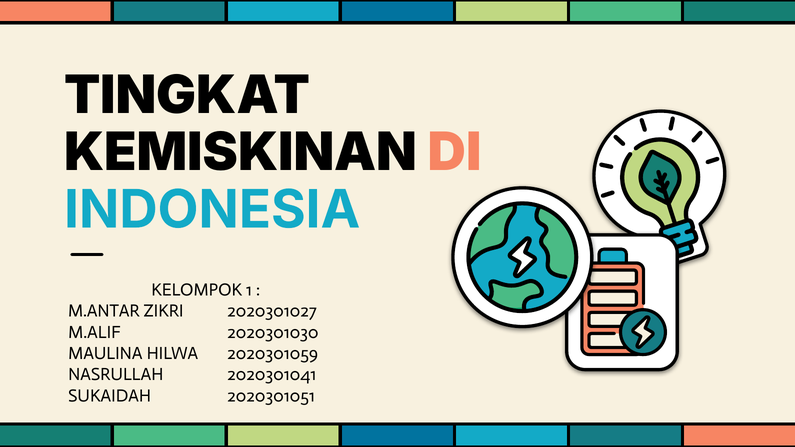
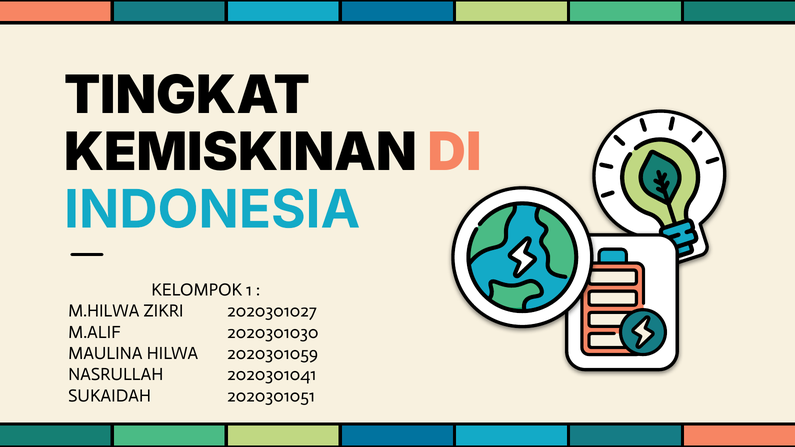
M.ANTAR: M.ANTAR -> M.HILWA
